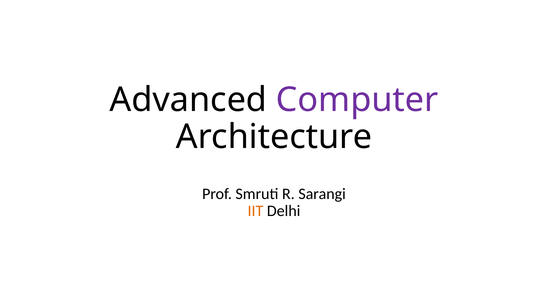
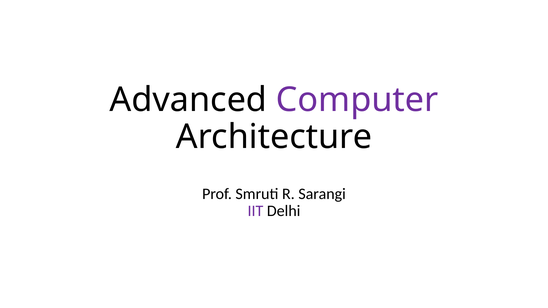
IIT colour: orange -> purple
